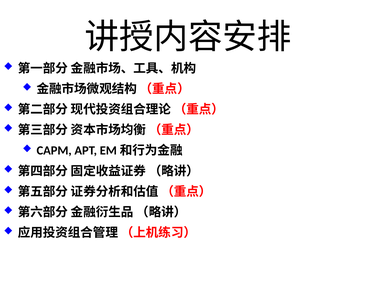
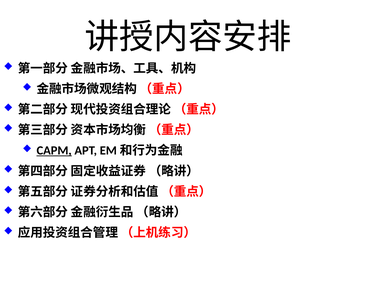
CAPM underline: none -> present
